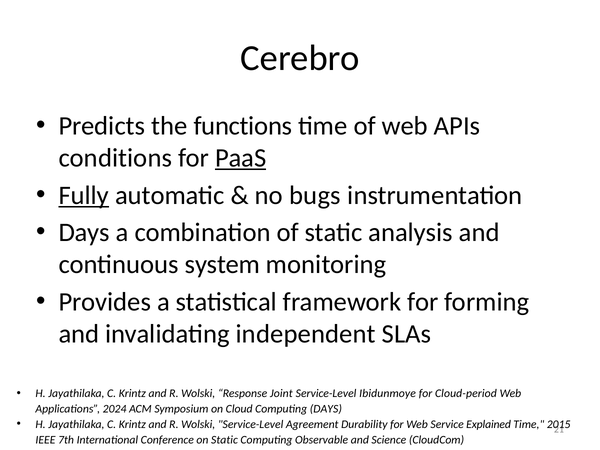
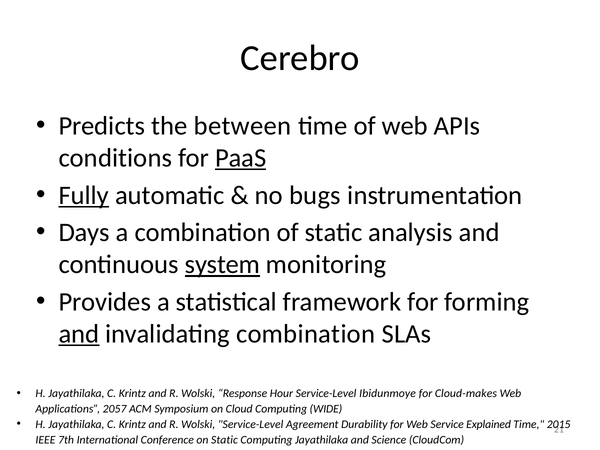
functions: functions -> between
system underline: none -> present
and at (79, 334) underline: none -> present
invalidating independent: independent -> combination
Joint: Joint -> Hour
Cloud-period: Cloud-period -> Cloud-makes
2024: 2024 -> 2057
Computing DAYS: DAYS -> WIDE
Computing Observable: Observable -> Jayathilaka
